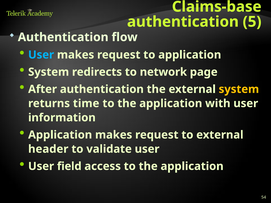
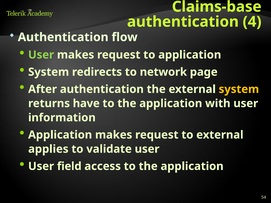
5: 5 -> 4
User at (41, 55) colour: light blue -> light green
time: time -> have
header: header -> applies
